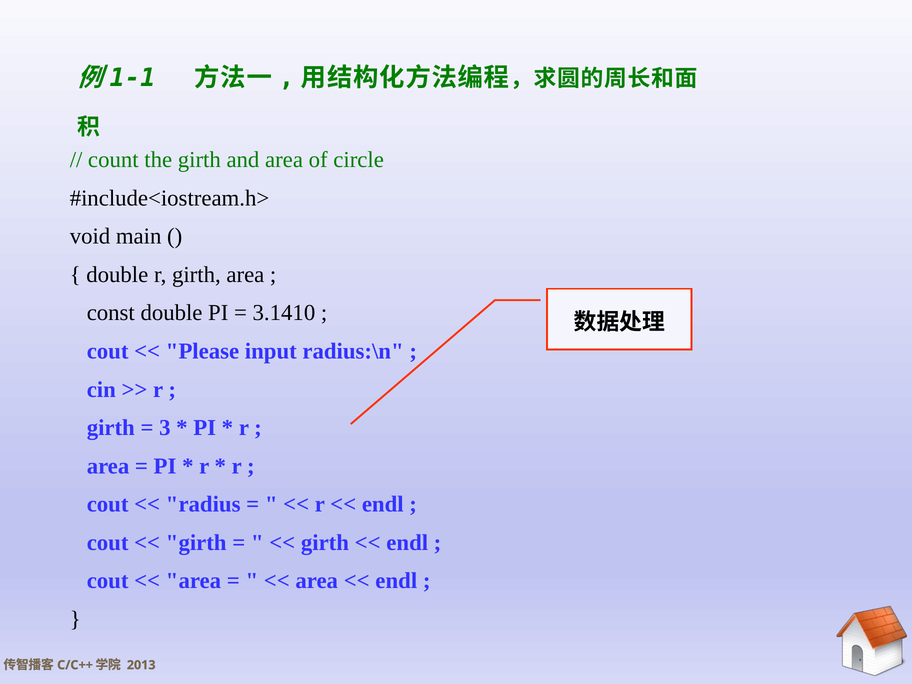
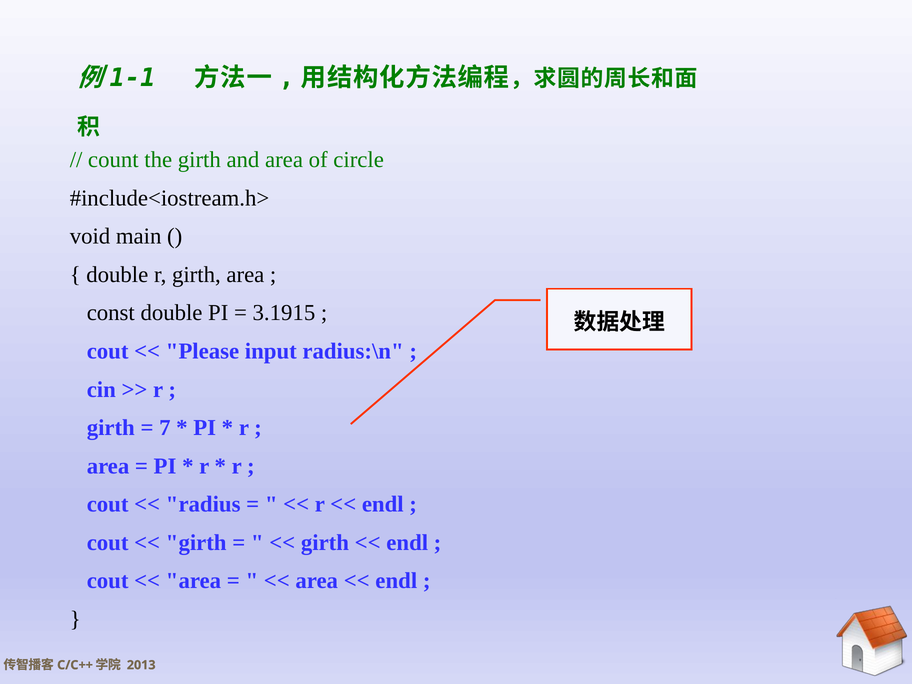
3.1410: 3.1410 -> 3.1915
3: 3 -> 7
